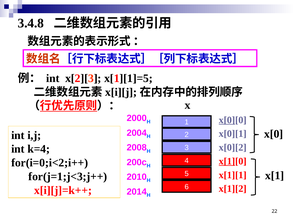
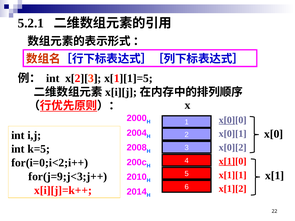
3.4.8: 3.4.8 -> 5.2.1
k=4: k=4 -> k=5
for(j=1;j<3;j++: for(j=1;j<3;j++ -> for(j=9;j<3;j++
